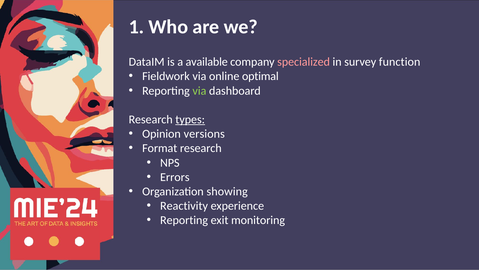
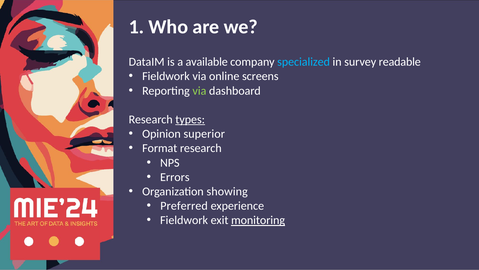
specialized colour: pink -> light blue
function: function -> readable
optimal: optimal -> screens
versions: versions -> superior
Reactivity: Reactivity -> Preferred
Reporting at (184, 220): Reporting -> Fieldwork
monitoring underline: none -> present
